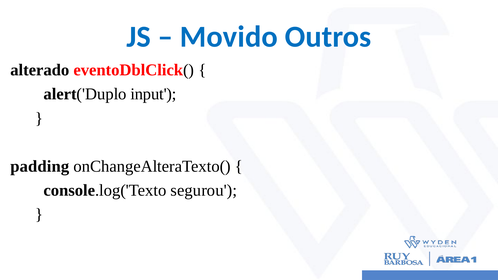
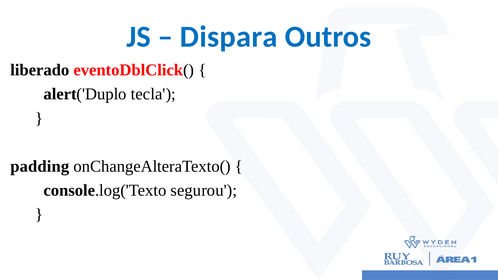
Movido: Movido -> Dispara
alterado: alterado -> liberado
input: input -> tecla
